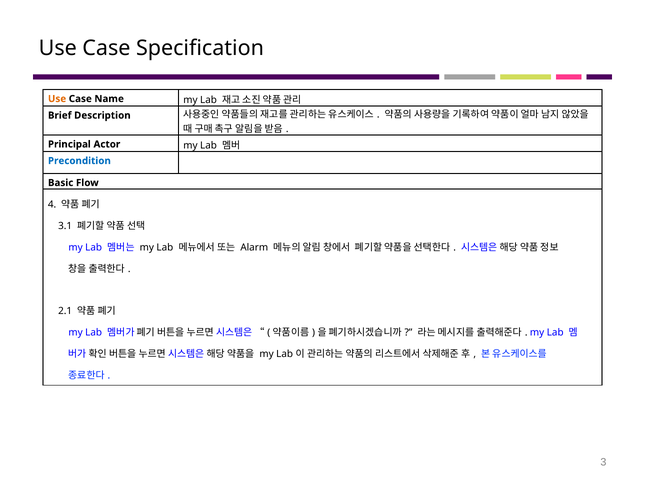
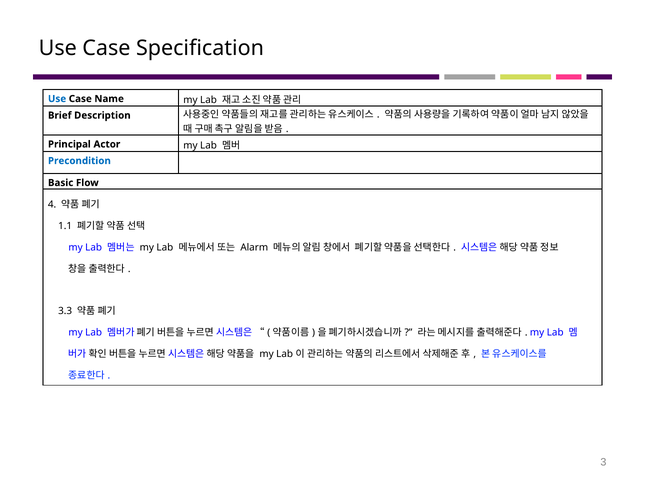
Use at (57, 99) colour: orange -> blue
3.1: 3.1 -> 1.1
2.1: 2.1 -> 3.3
